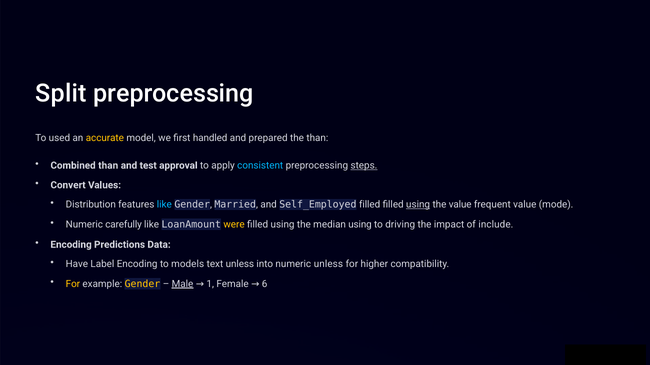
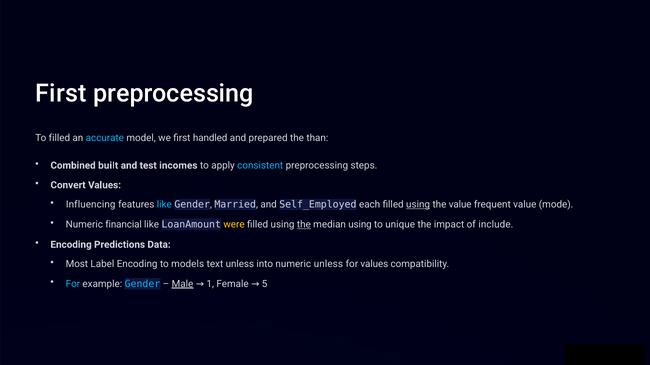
Split at (61, 94): Split -> First
To used: used -> filled
accurate colour: yellow -> light blue
Combined than: than -> built
approval: approval -> incomes
steps underline: present -> none
Distribution: Distribution -> Influencing
Self_Employed filled: filled -> each
carefully: carefully -> financial
the at (304, 225) underline: none -> present
driving: driving -> unique
Have: Have -> Most
for higher: higher -> values
For at (73, 284) colour: yellow -> light blue
Gender at (142, 284) colour: yellow -> light blue
6: 6 -> 5
